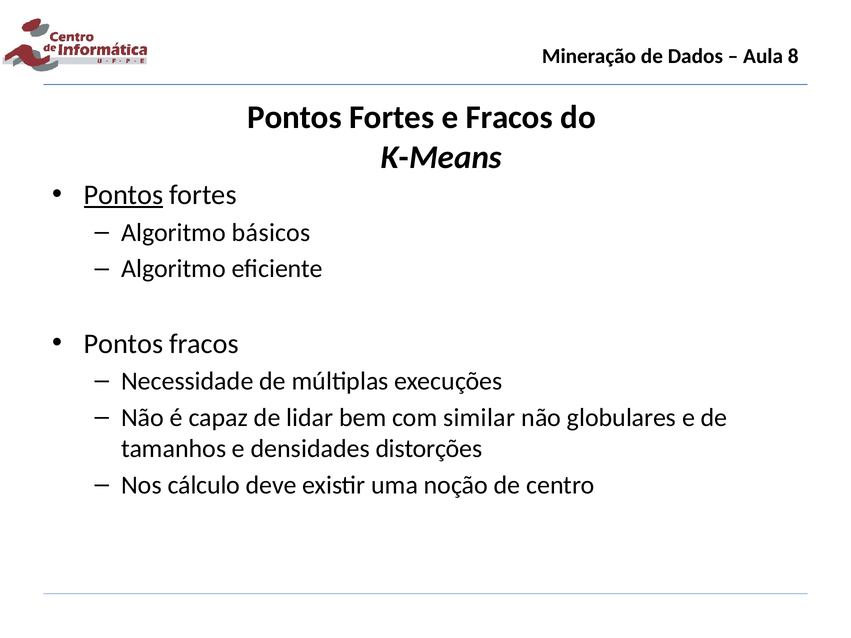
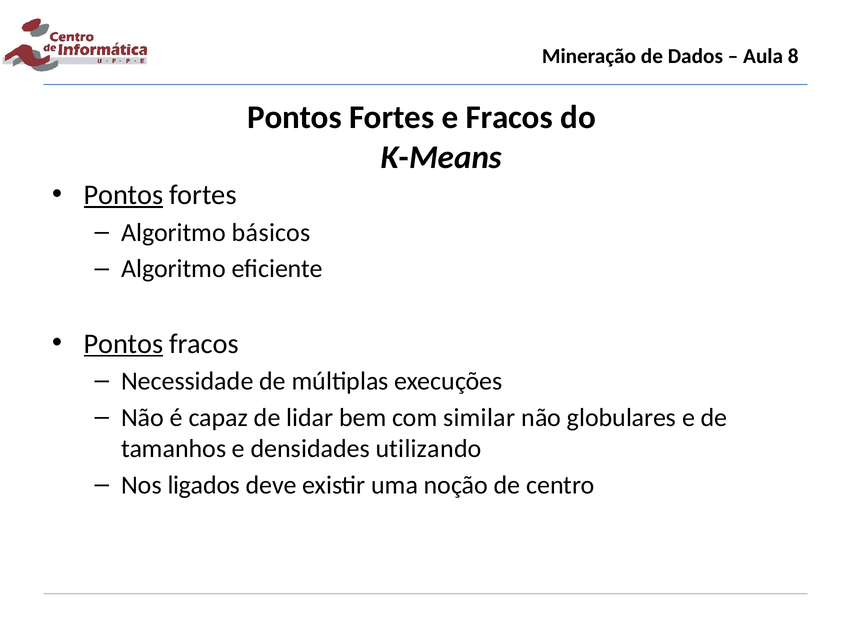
Pontos at (124, 344) underline: none -> present
distorções: distorções -> utilizando
cálculo: cálculo -> ligados
